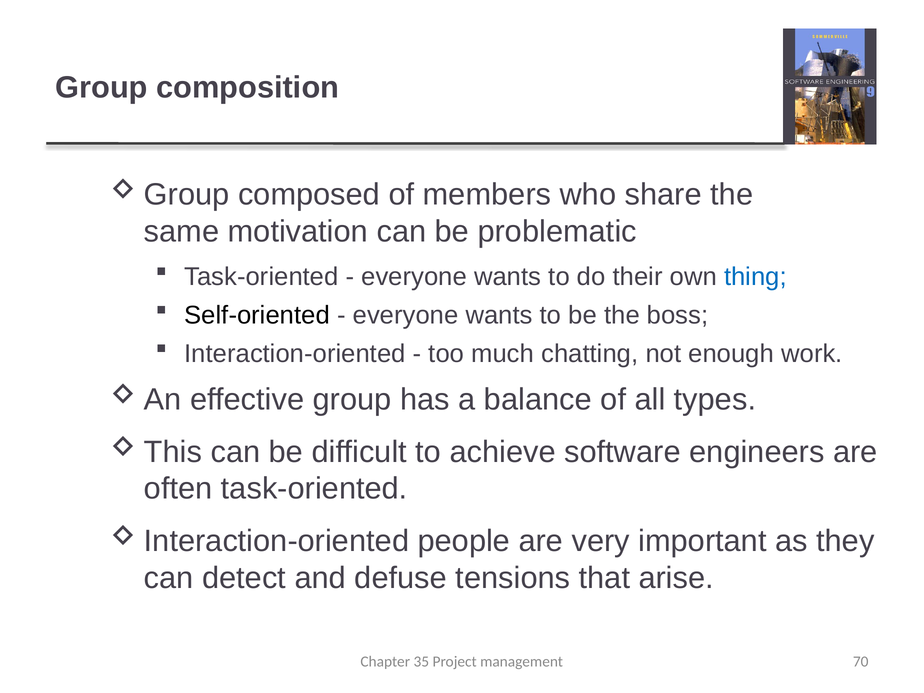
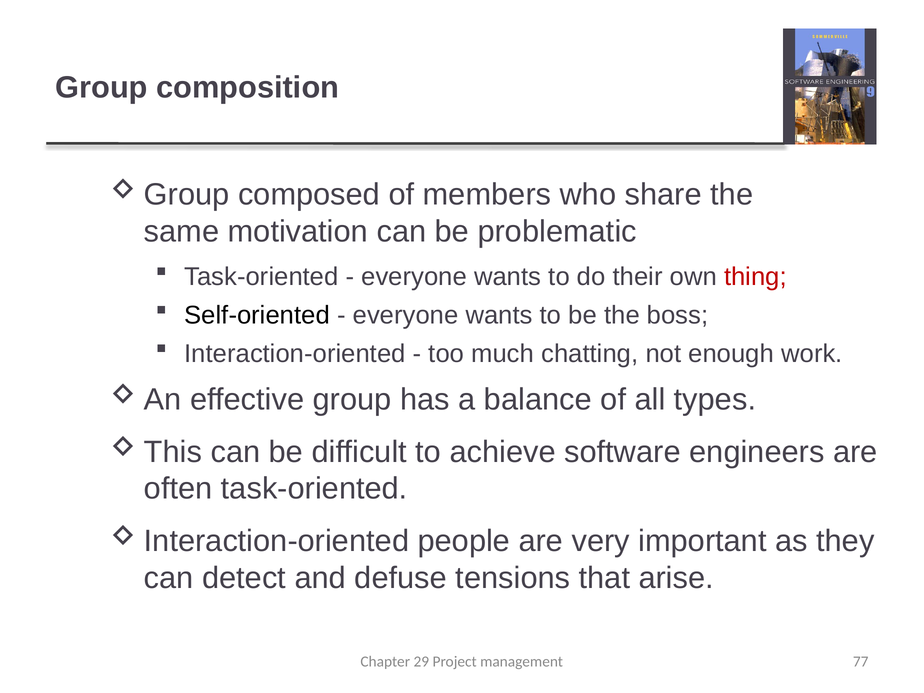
thing colour: blue -> red
35: 35 -> 29
70: 70 -> 77
